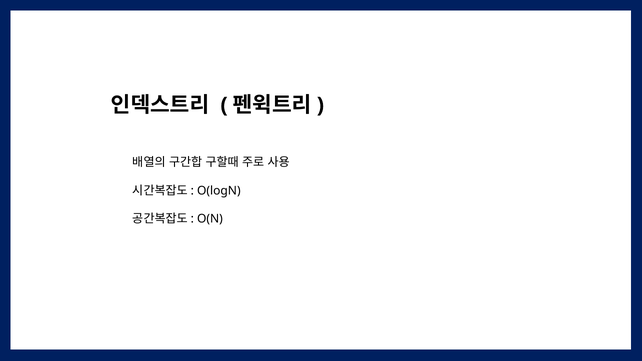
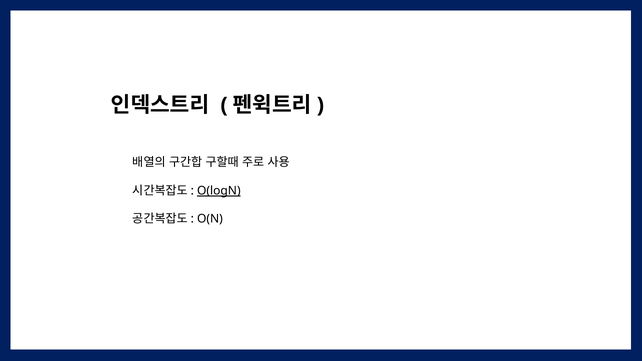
O(logN underline: none -> present
